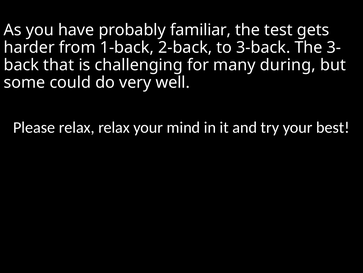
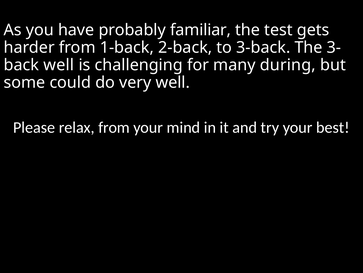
that at (59, 65): that -> well
relax relax: relax -> from
